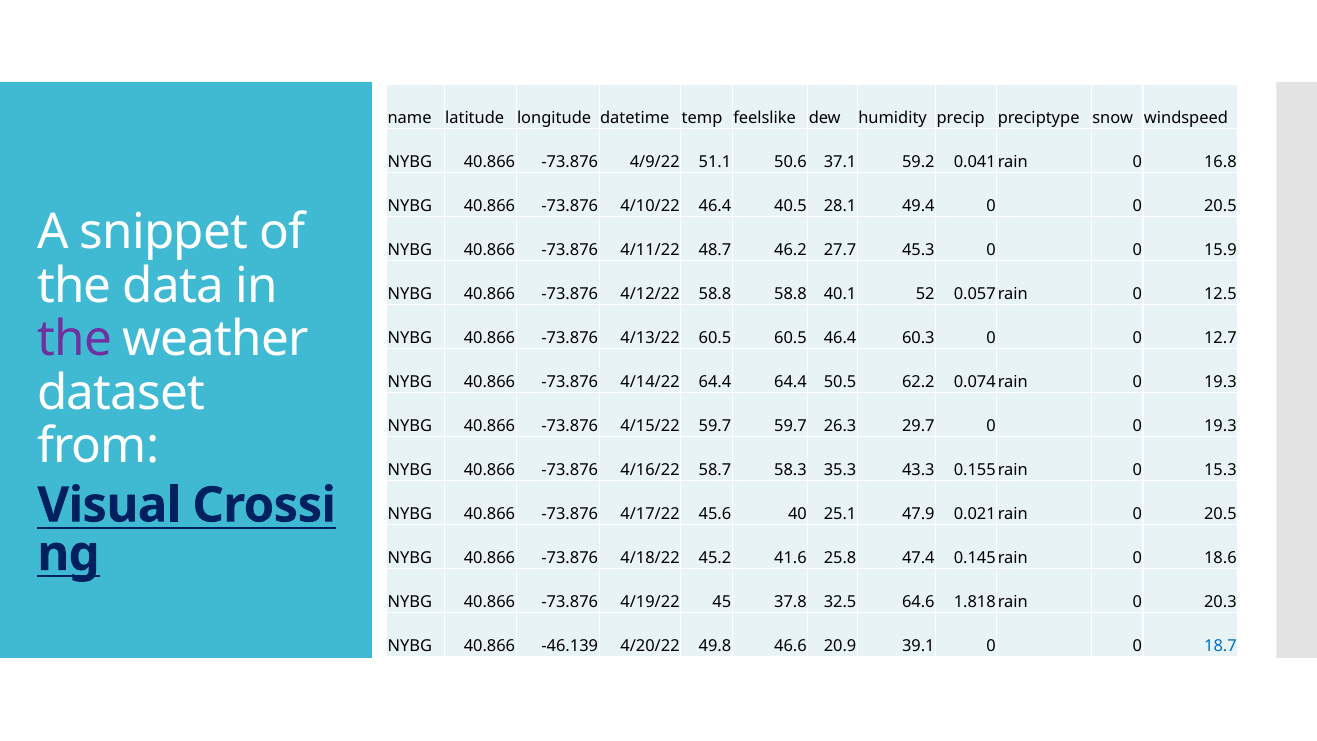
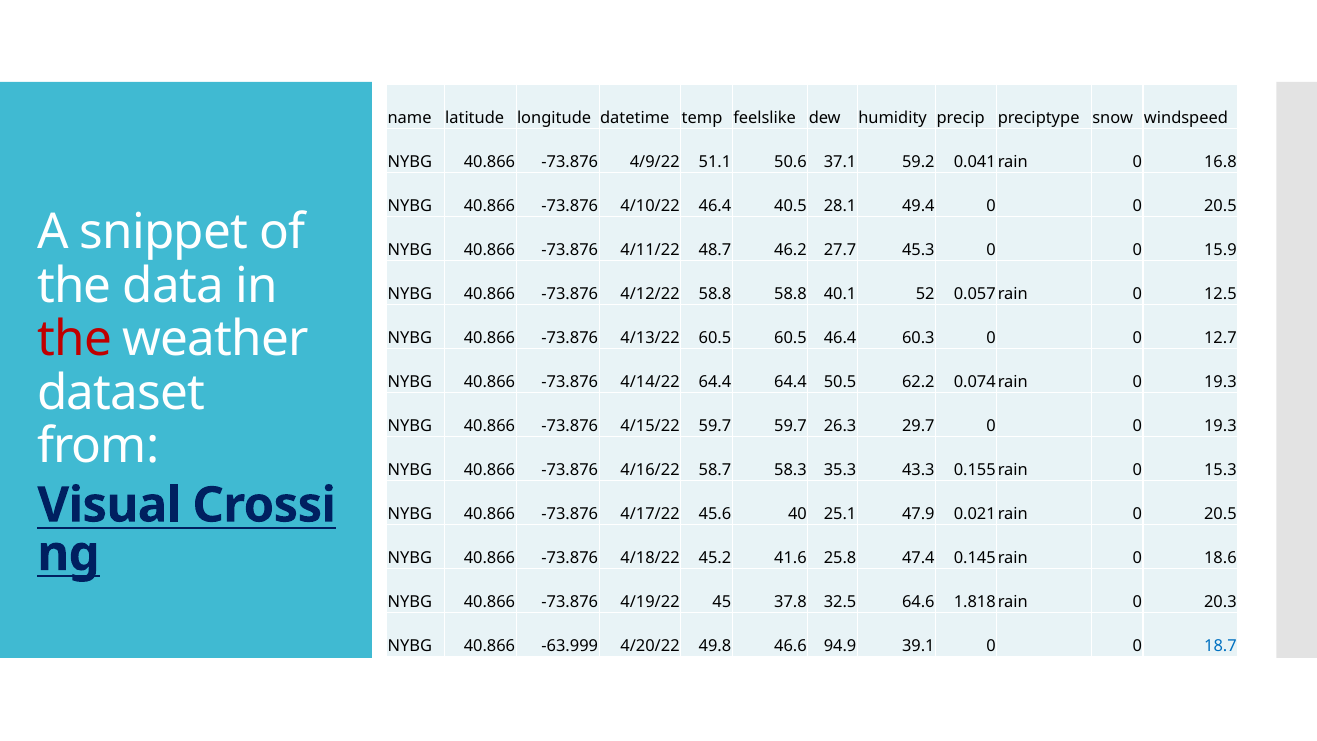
the at (75, 339) colour: purple -> red
-46.139: -46.139 -> -63.999
20.9: 20.9 -> 94.9
